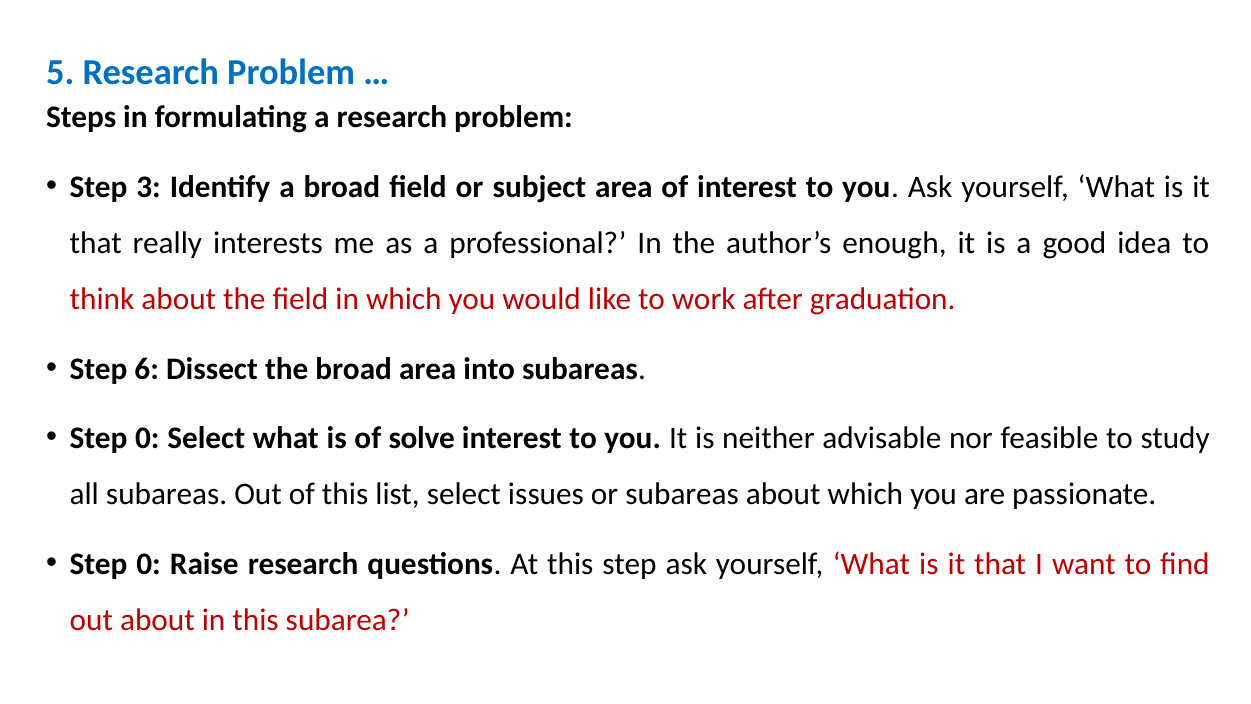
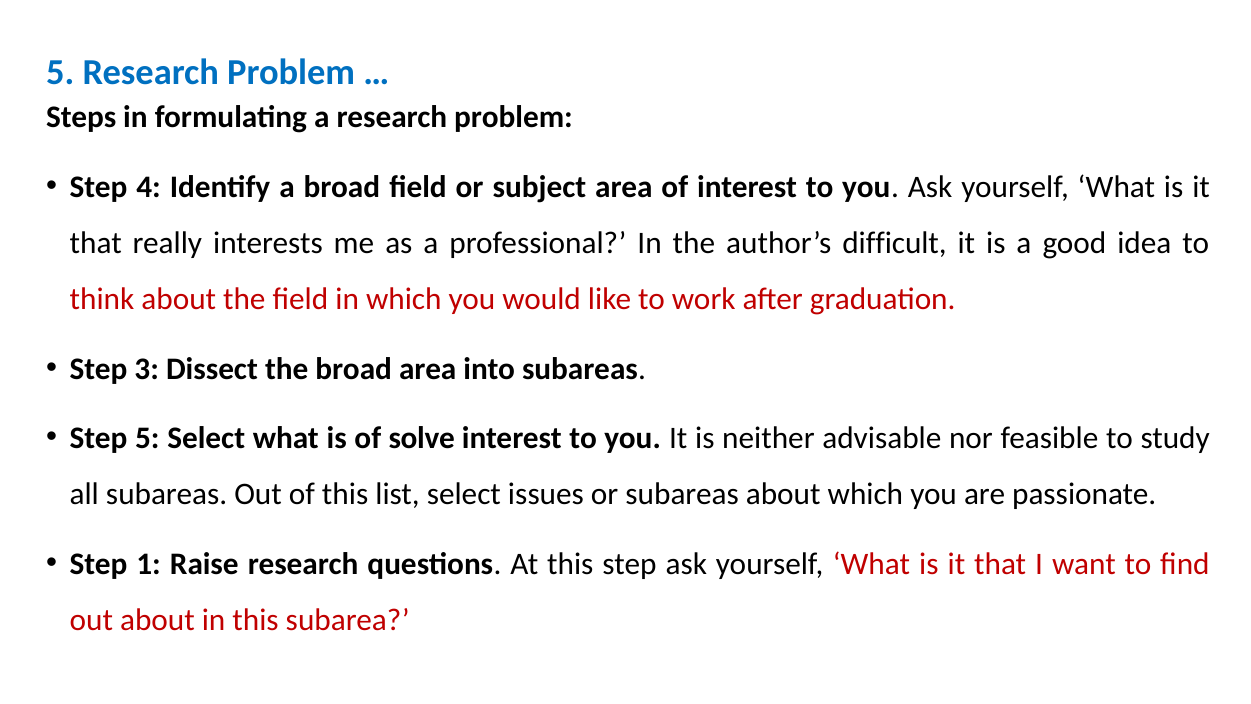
3: 3 -> 4
enough: enough -> difficult
6: 6 -> 3
0 at (147, 438): 0 -> 5
0 at (149, 564): 0 -> 1
